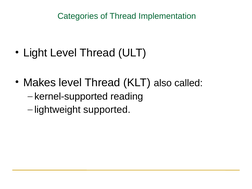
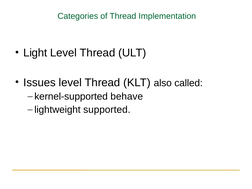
Makes: Makes -> Issues
reading: reading -> behave
